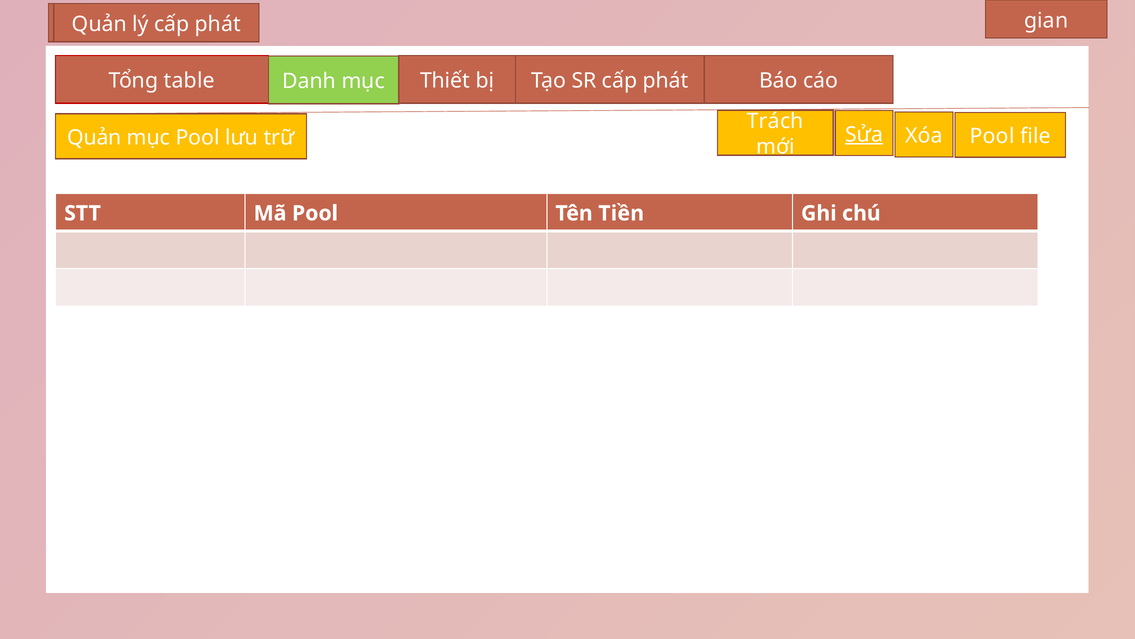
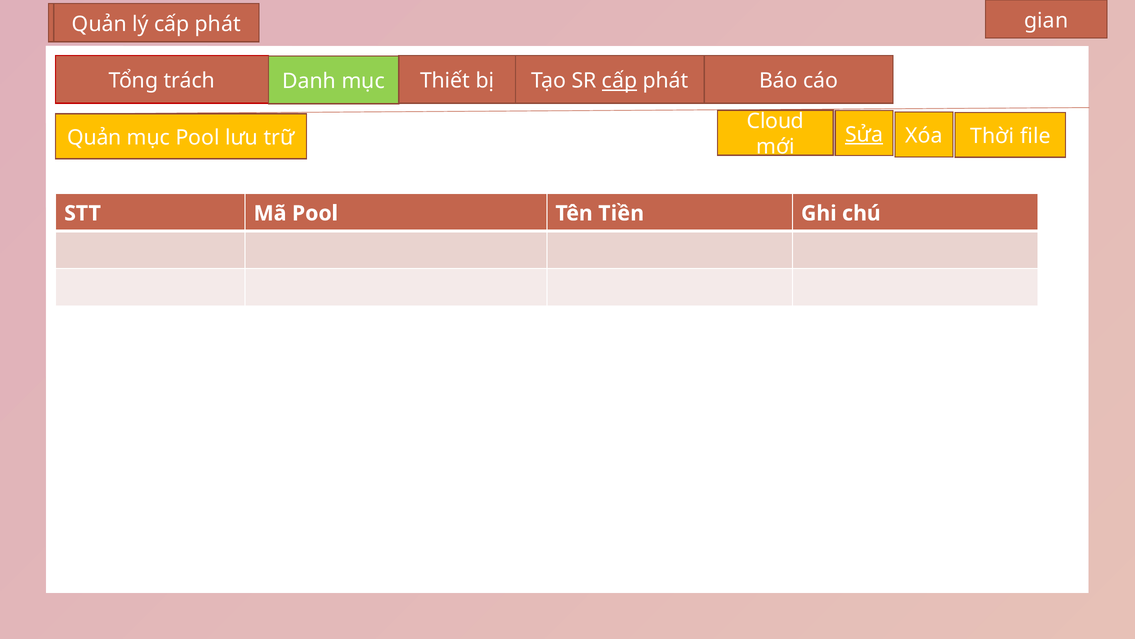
table: table -> trách
cấp at (620, 81) underline: none -> present
Trách: Trách -> Cloud
Xóa Pool: Pool -> Thời
